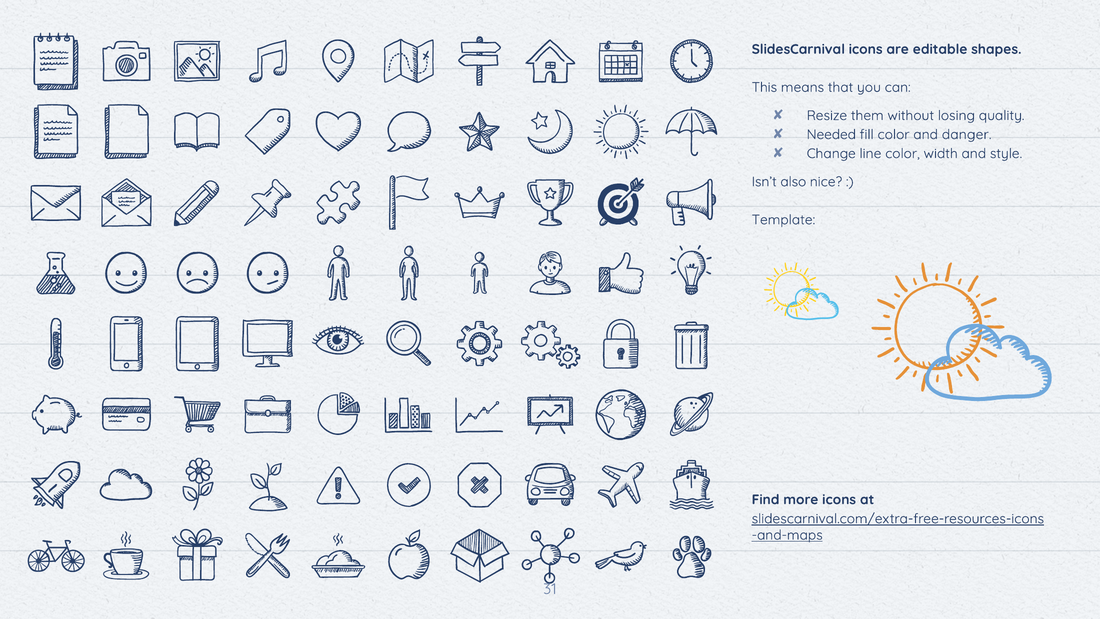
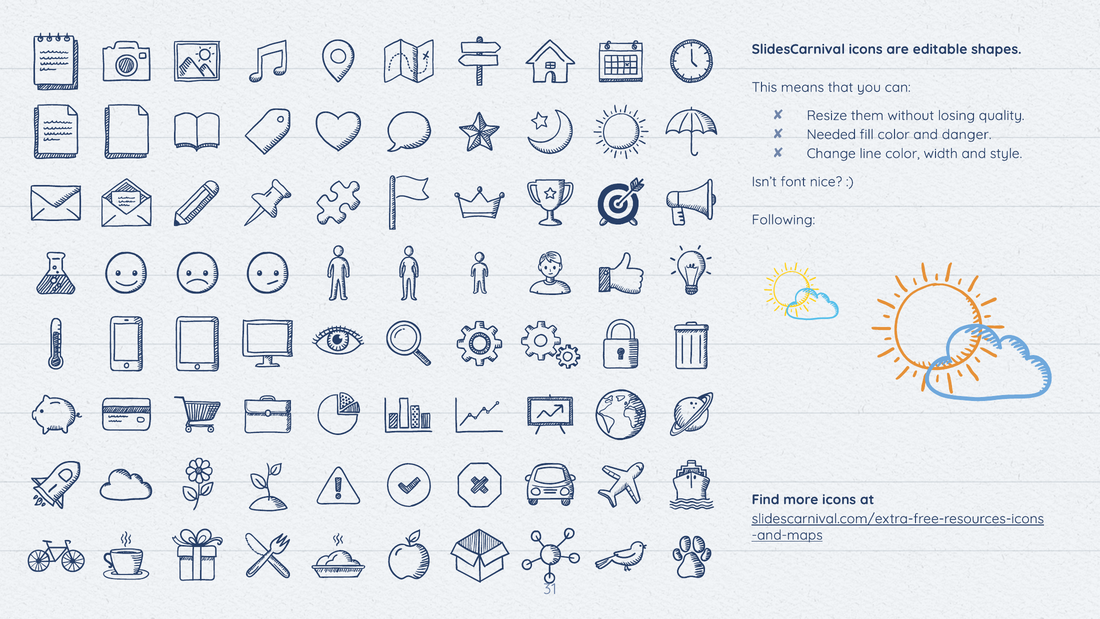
also: also -> font
Template: Template -> Following
